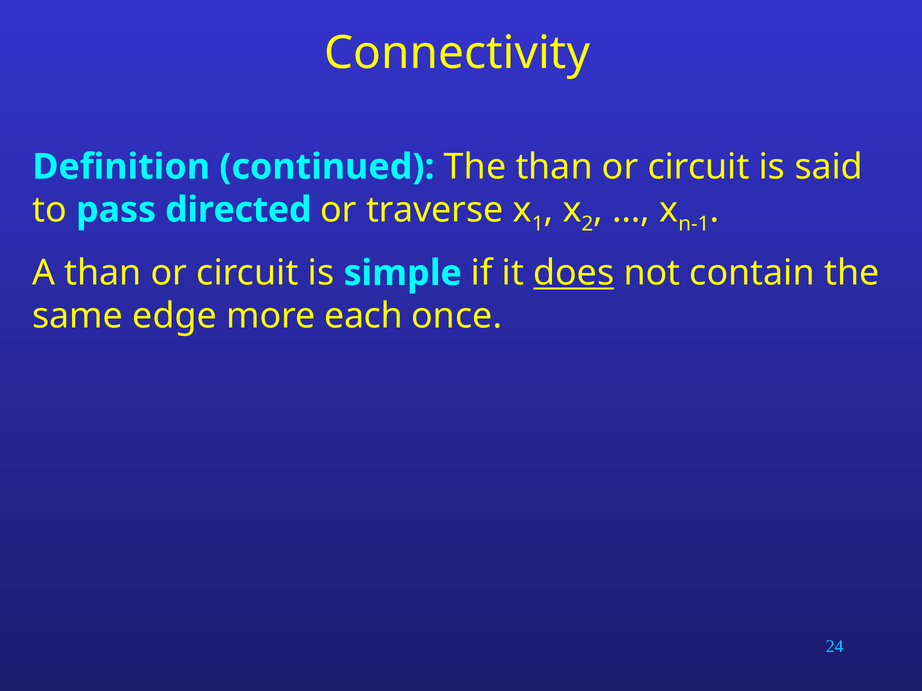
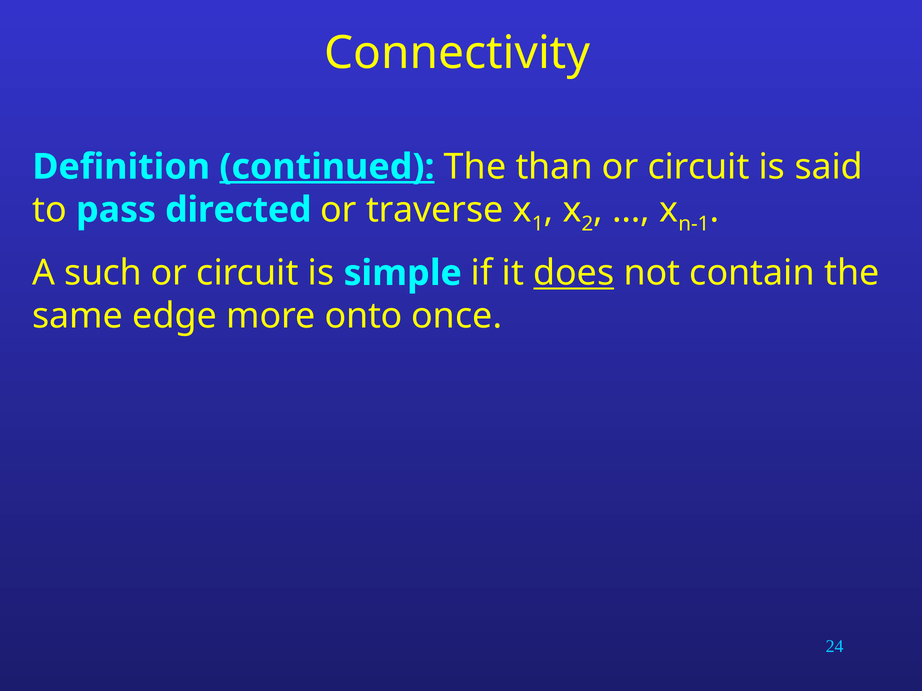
continued underline: none -> present
A than: than -> such
each: each -> onto
